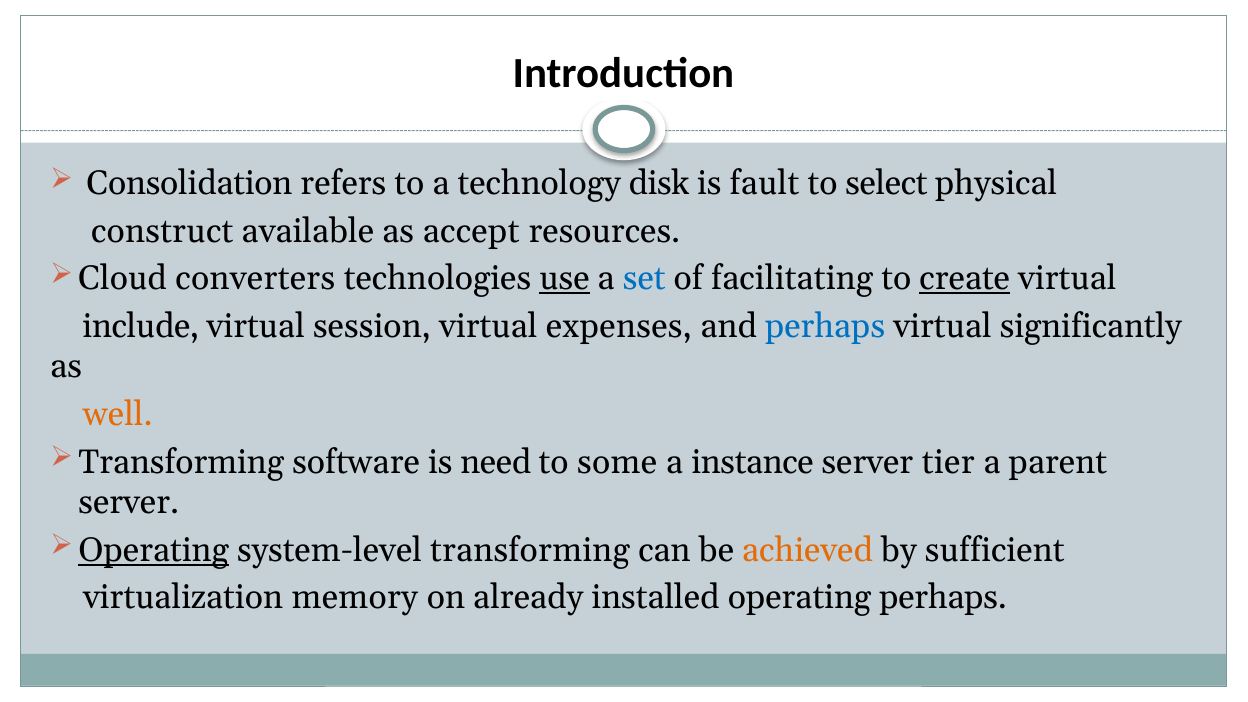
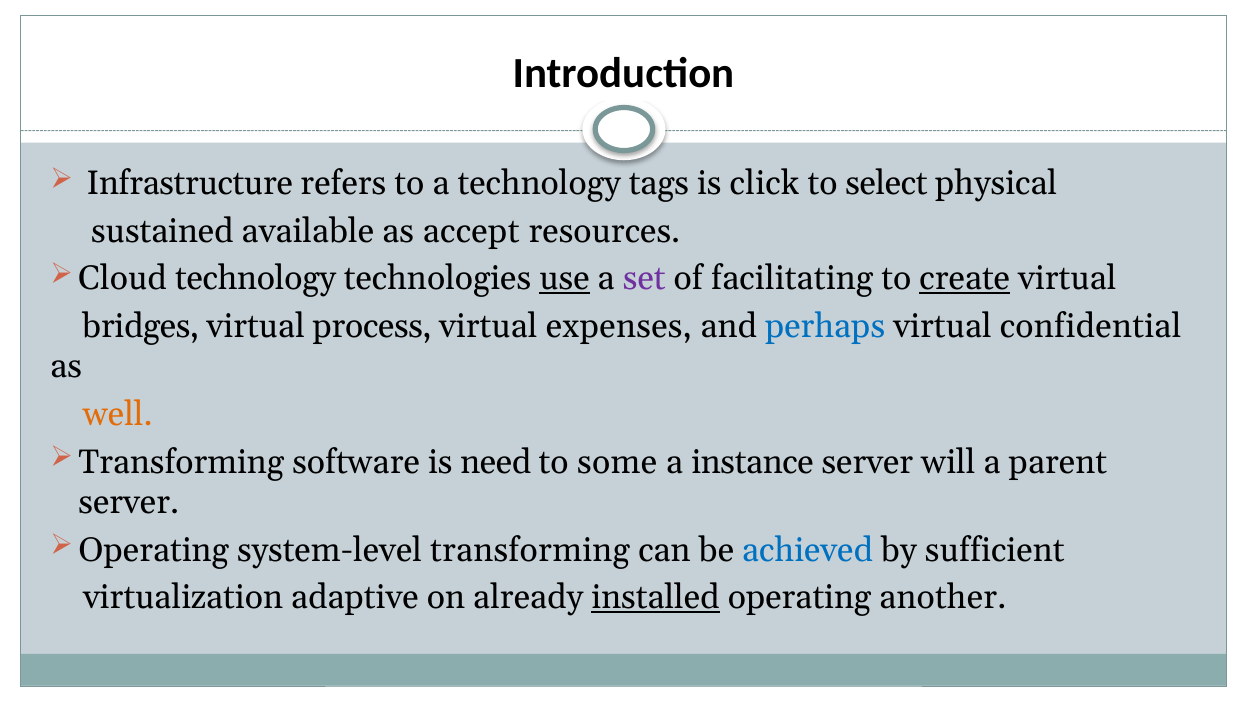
Consolidation: Consolidation -> Infrastructure
disk: disk -> tags
fault: fault -> click
construct: construct -> sustained
Cloud converters: converters -> technology
set colour: blue -> purple
include: include -> bridges
session: session -> process
significantly: significantly -> confidential
tier: tier -> will
Operating at (154, 550) underline: present -> none
achieved colour: orange -> blue
memory: memory -> adaptive
installed underline: none -> present
operating perhaps: perhaps -> another
